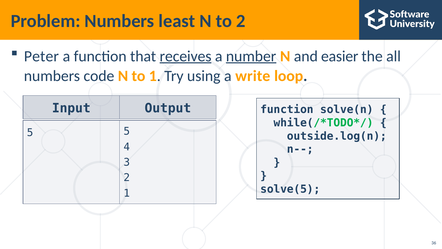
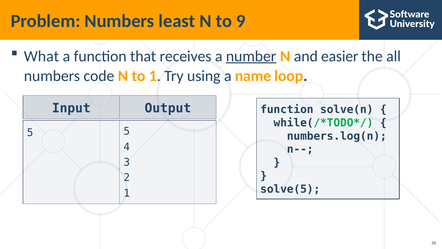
to 2: 2 -> 9
Peter: Peter -> What
receives underline: present -> none
write: write -> name
outside.log(n: outside.log(n -> numbers.log(n
